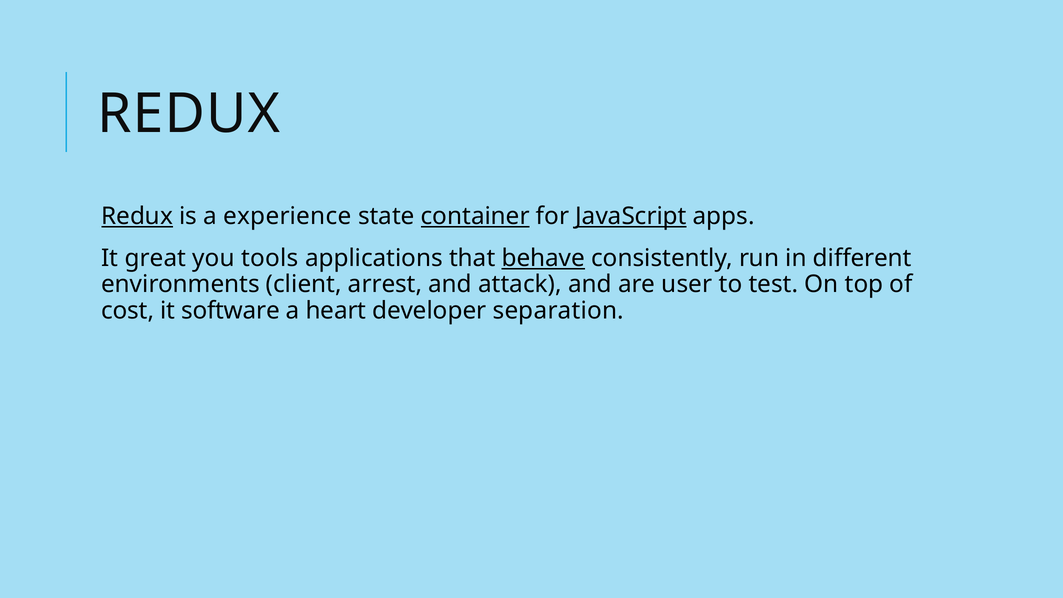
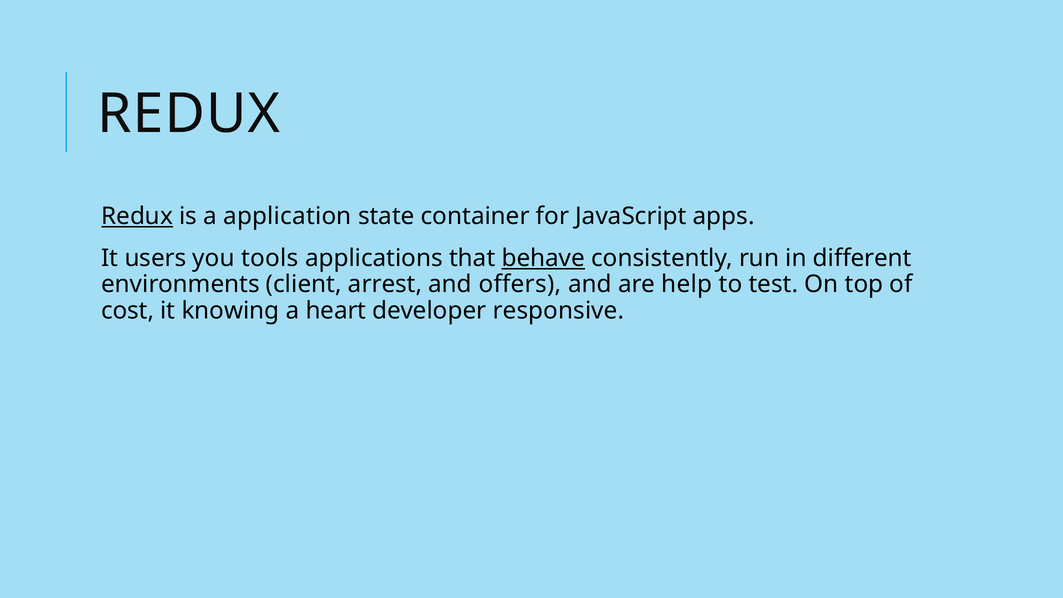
experience: experience -> application
container underline: present -> none
JavaScript underline: present -> none
great: great -> users
attack: attack -> offers
user: user -> help
software: software -> knowing
separation: separation -> responsive
